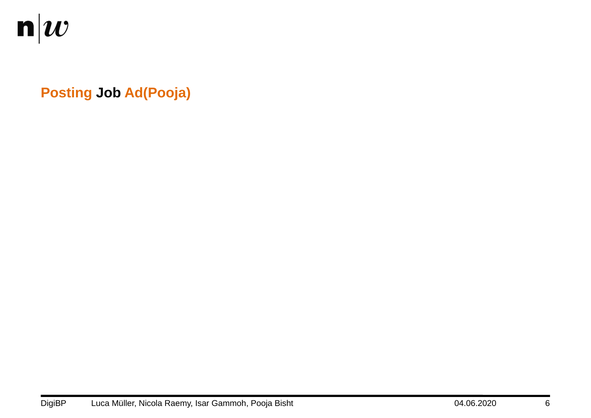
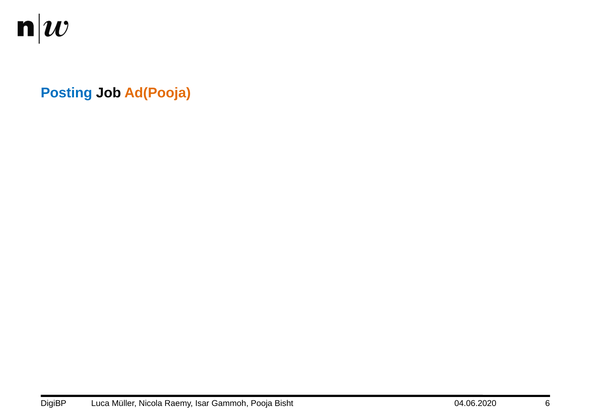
Posting colour: orange -> blue
